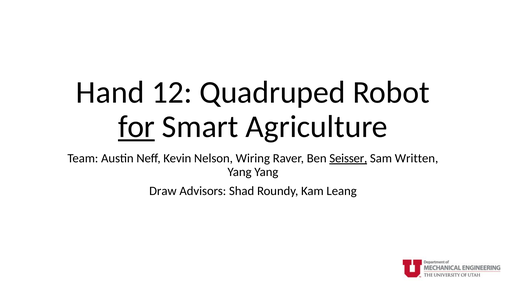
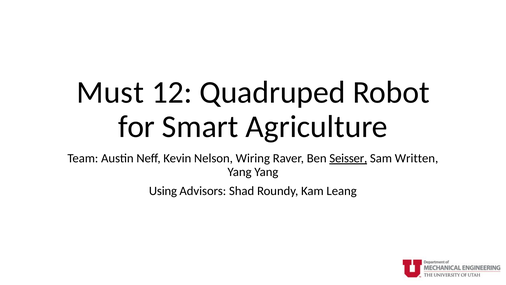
Hand: Hand -> Must
for underline: present -> none
Draw: Draw -> Using
